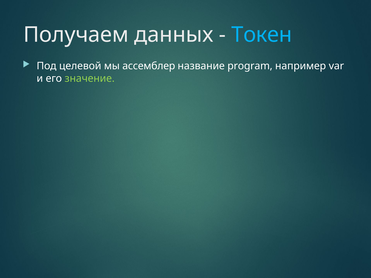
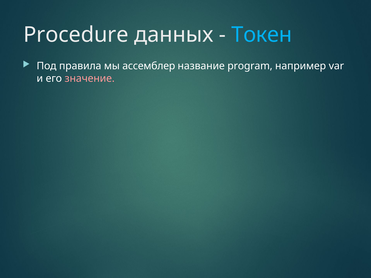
Получаем: Получаем -> Procedure
целевой: целевой -> правила
значение colour: light green -> pink
